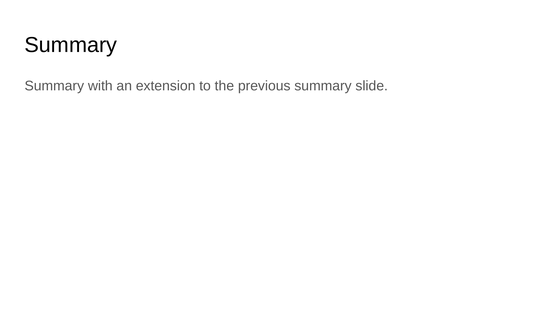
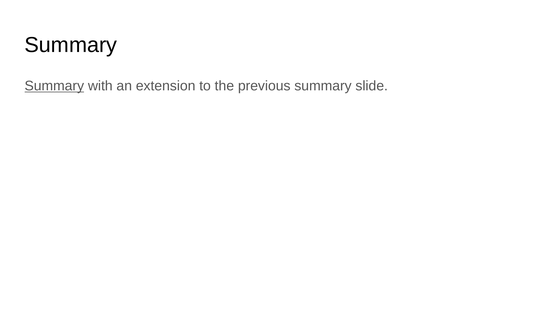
Summary at (54, 86) underline: none -> present
